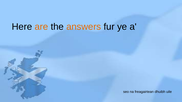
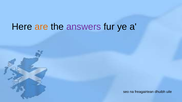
answers colour: orange -> purple
